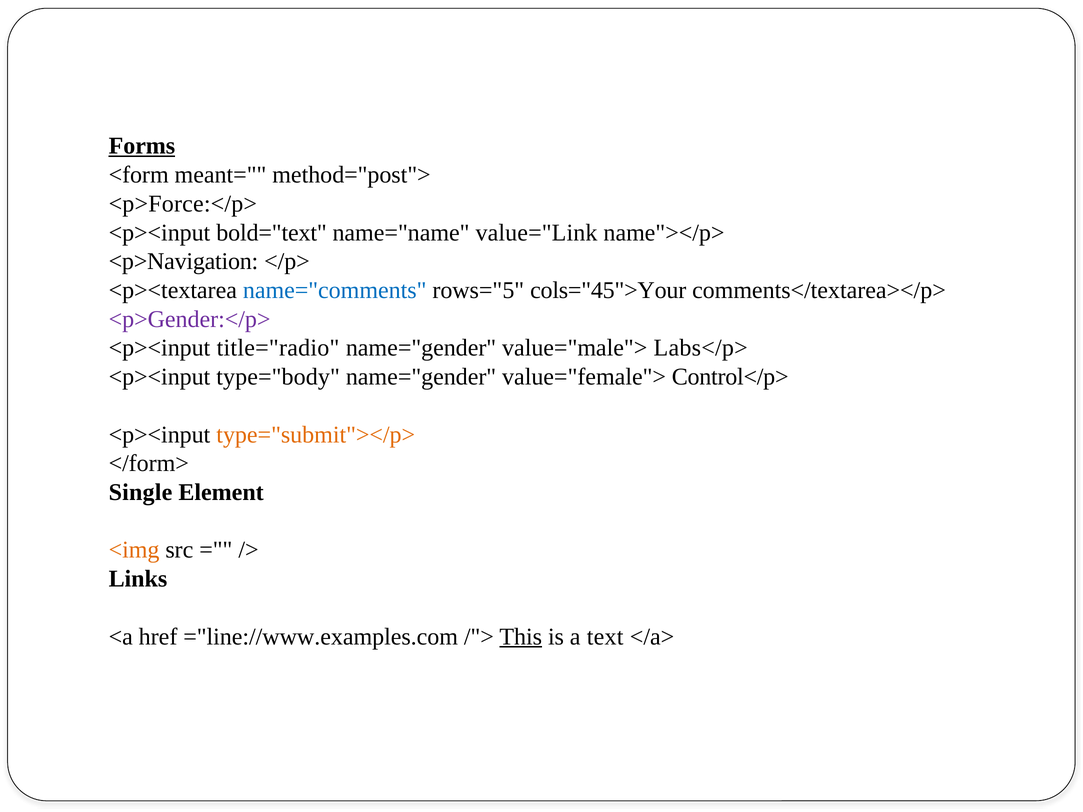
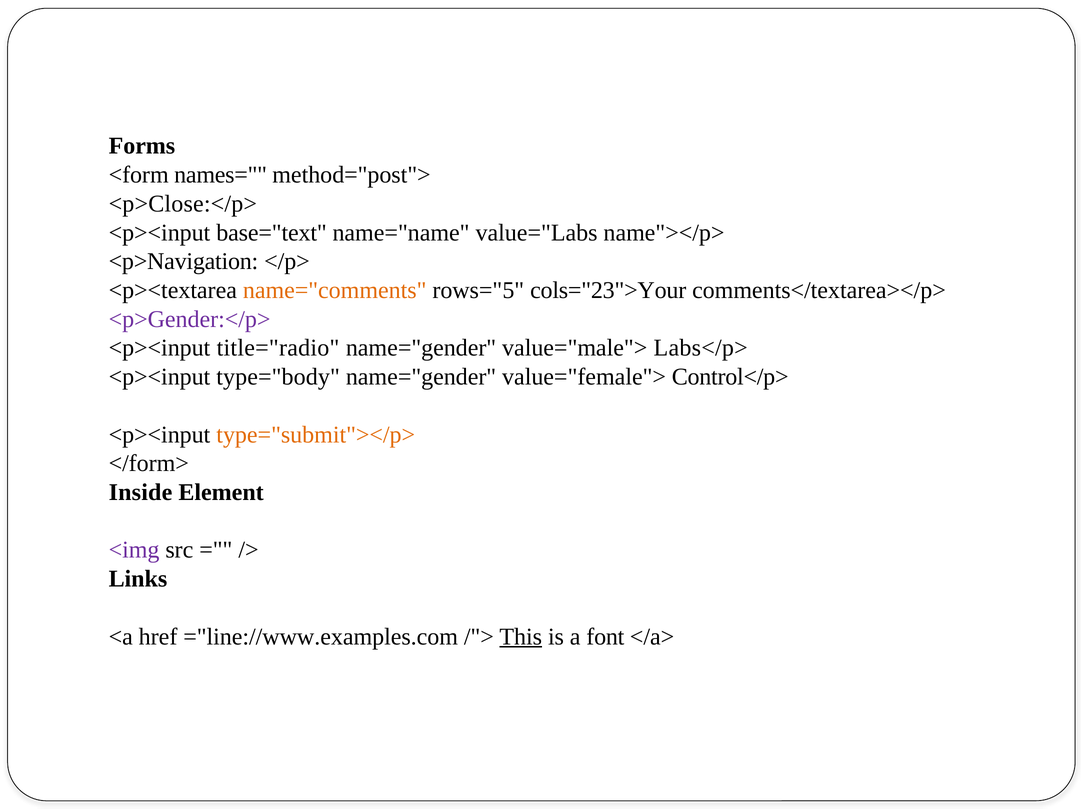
Forms underline: present -> none
meant=: meant= -> names=
<p>Force:</p>: <p>Force:</p> -> <p>Close:</p>
bold="text: bold="text -> base="text
value="Link: value="Link -> value="Labs
name="comments colour: blue -> orange
cols="45">Your: cols="45">Your -> cols="23">Your
Single: Single -> Inside
<img colour: orange -> purple
text: text -> font
